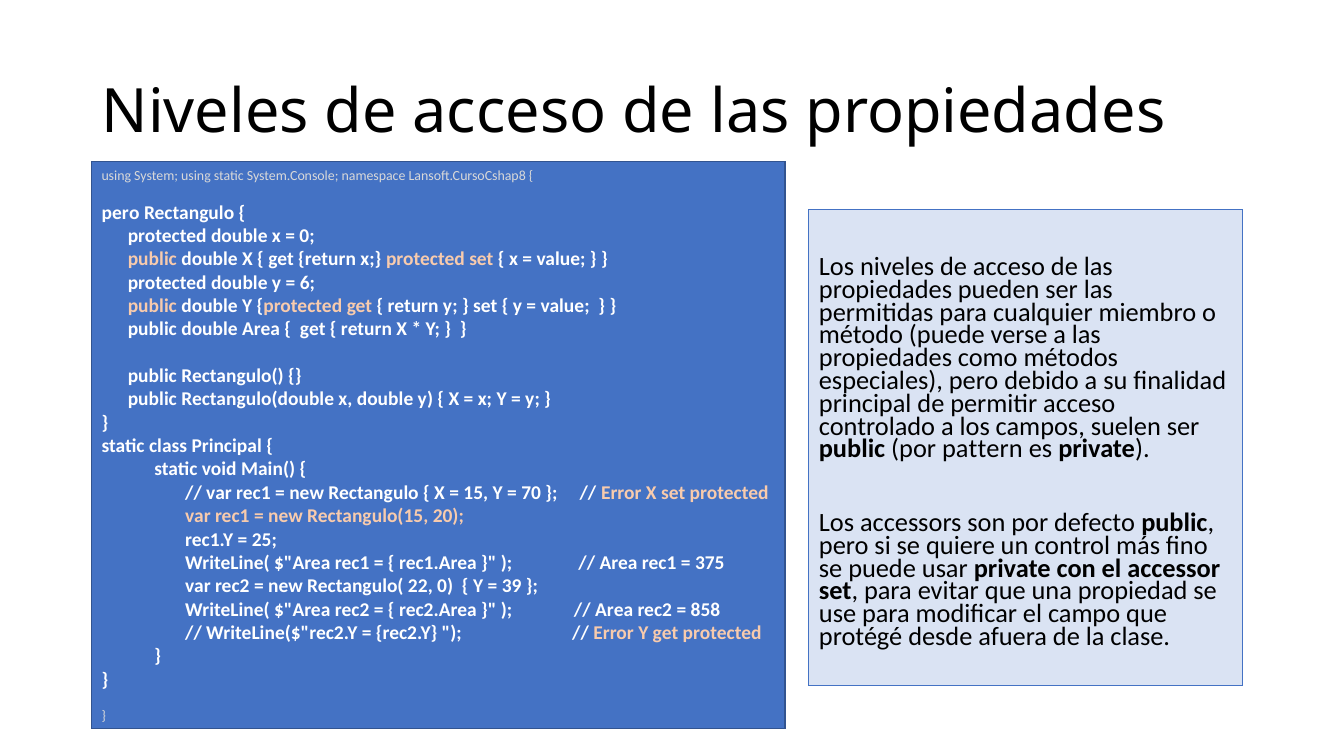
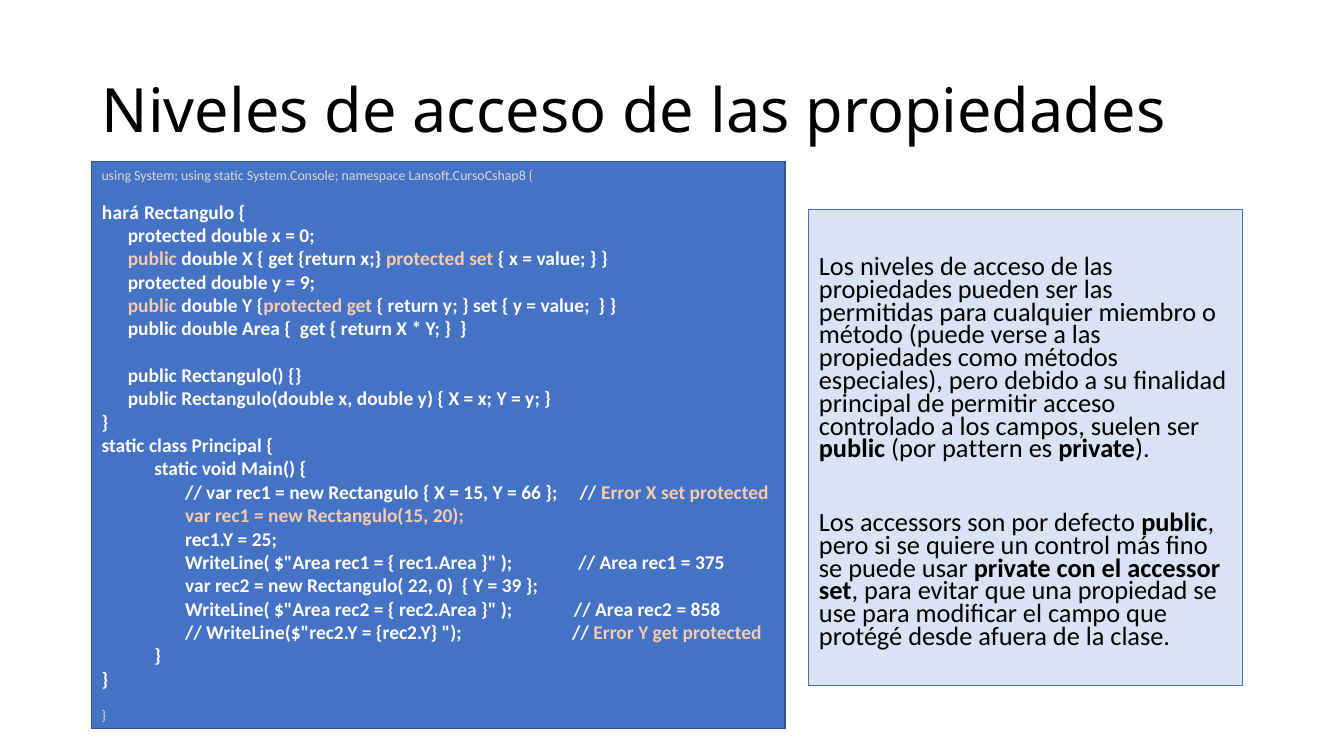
pero at (121, 213): pero -> hará
6: 6 -> 9
70: 70 -> 66
